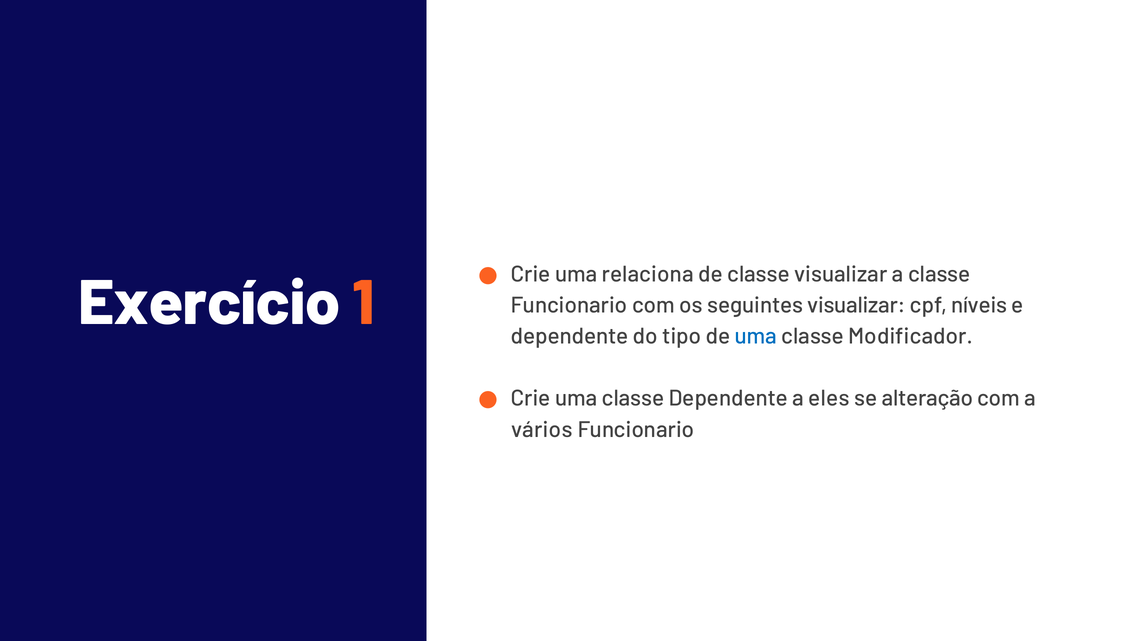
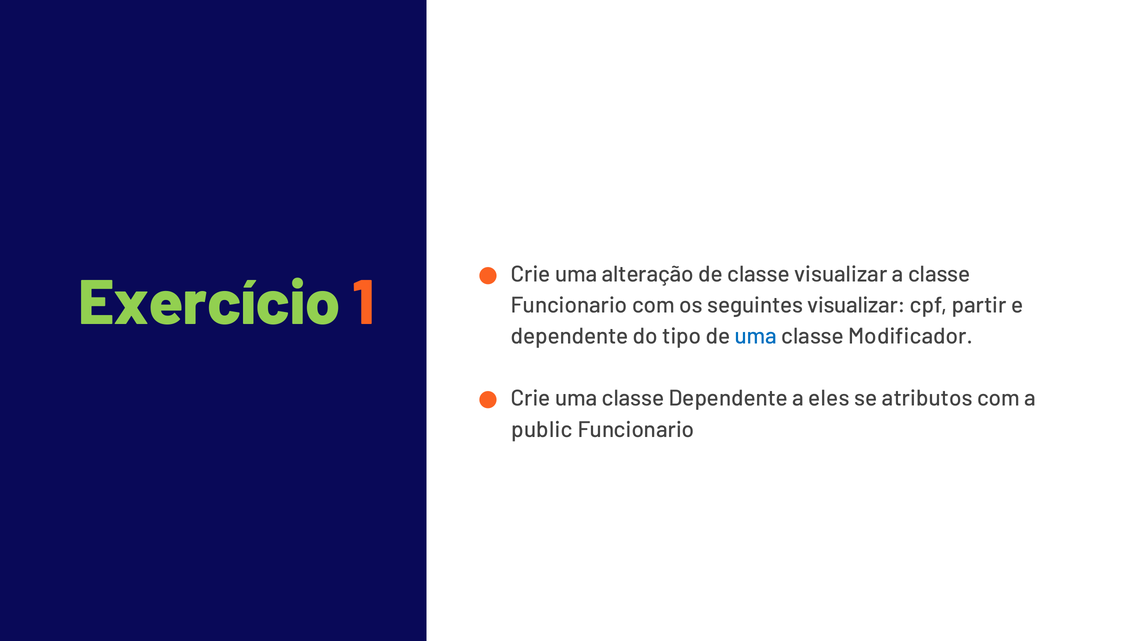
relaciona: relaciona -> alteração
Exercício colour: white -> light green
níveis: níveis -> partir
alteração: alteração -> atributos
vários: vários -> public
